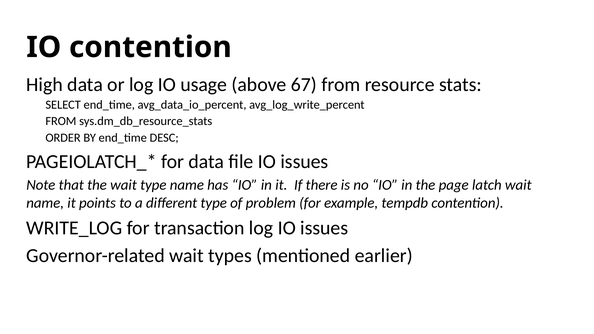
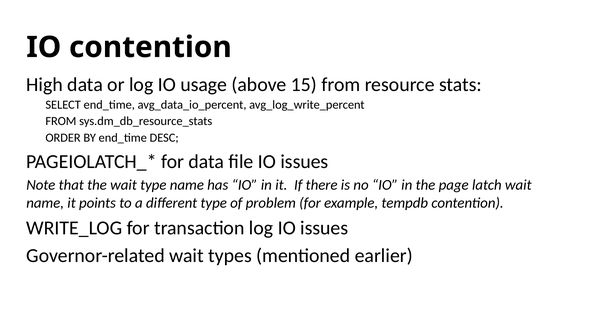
67: 67 -> 15
